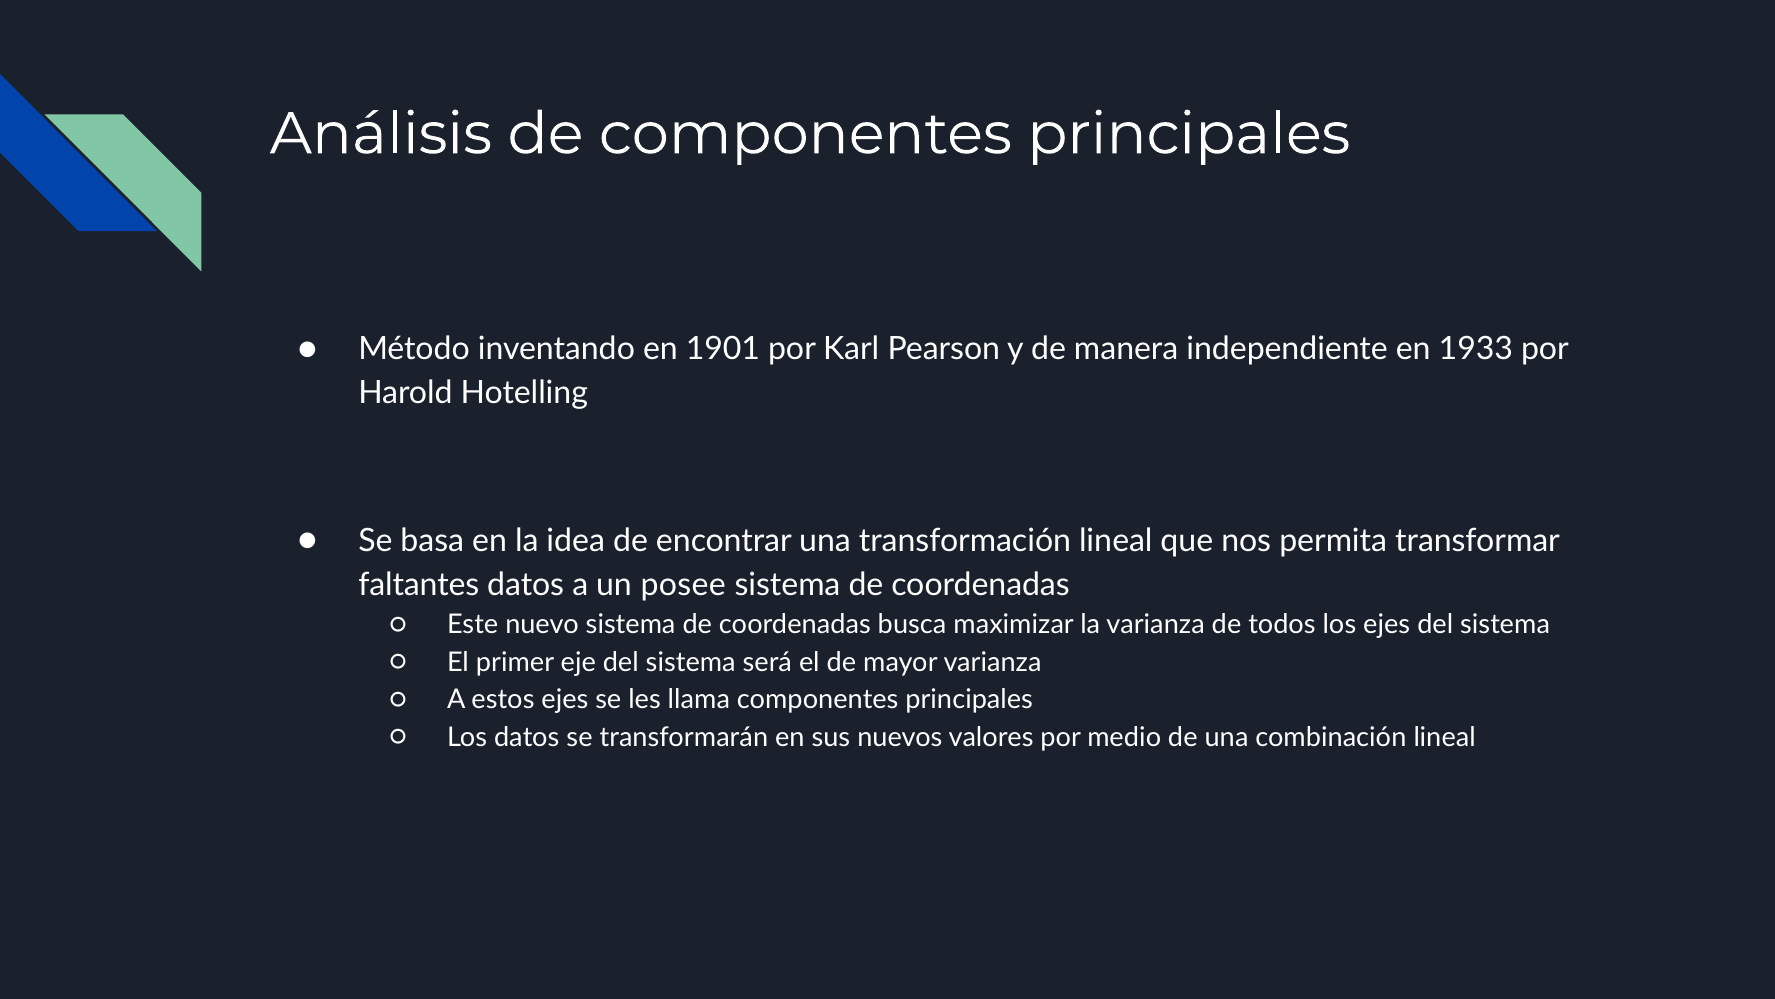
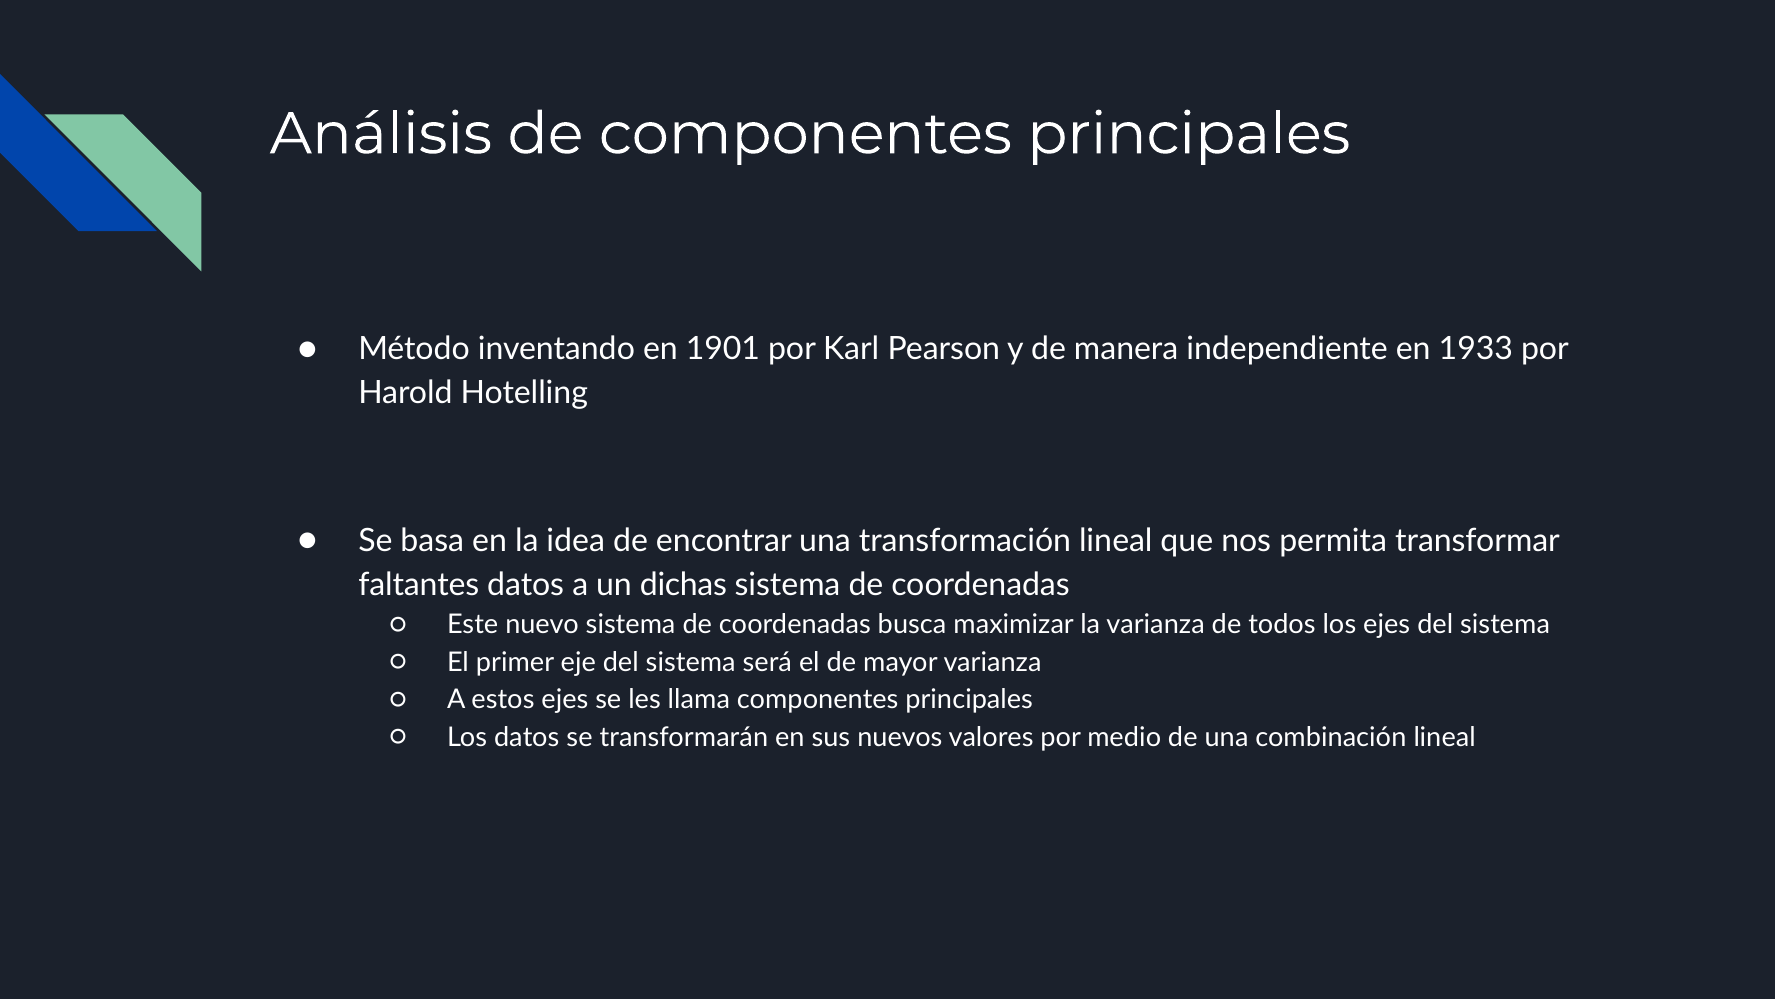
posee: posee -> dichas
